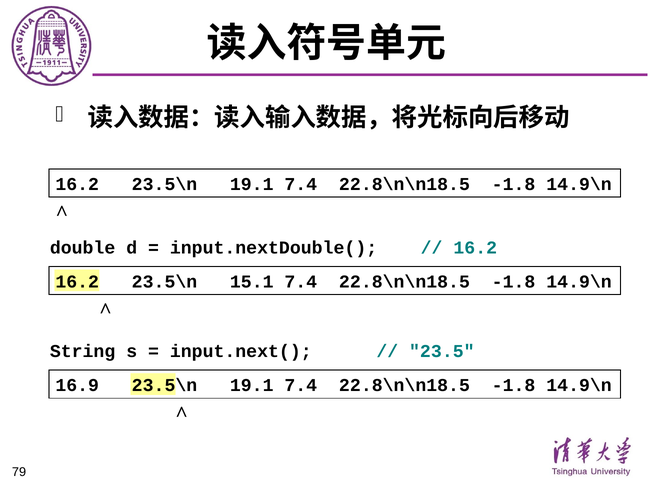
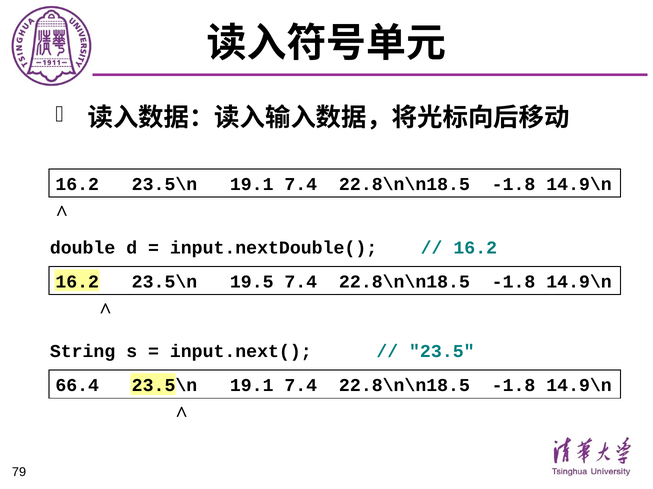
15.1: 15.1 -> 19.5
16.9: 16.9 -> 66.4
